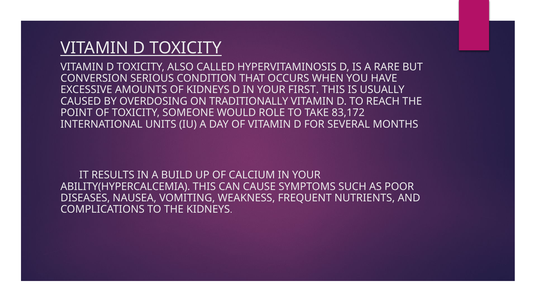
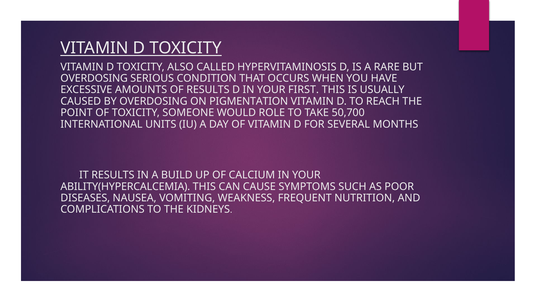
CONVERSION at (94, 78): CONVERSION -> OVERDOSING
OF KIDNEYS: KIDNEYS -> RESULTS
TRADITIONALLY: TRADITIONALLY -> PIGMENTATION
83,172: 83,172 -> 50,700
NUTRIENTS: NUTRIENTS -> NUTRITION
